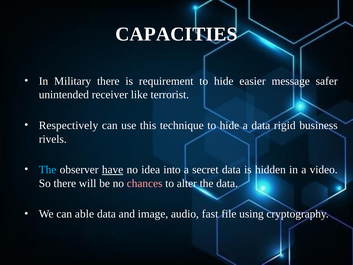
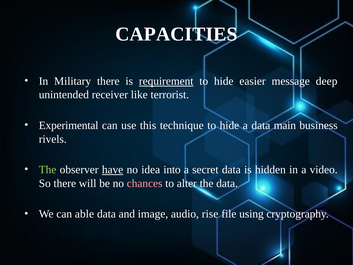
requirement underline: none -> present
safer: safer -> deep
Respectively: Respectively -> Experimental
rigid: rigid -> main
The at (48, 170) colour: light blue -> light green
fast: fast -> rise
